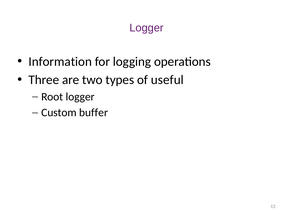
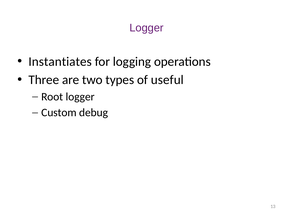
Information: Information -> Instantiates
buffer: buffer -> debug
